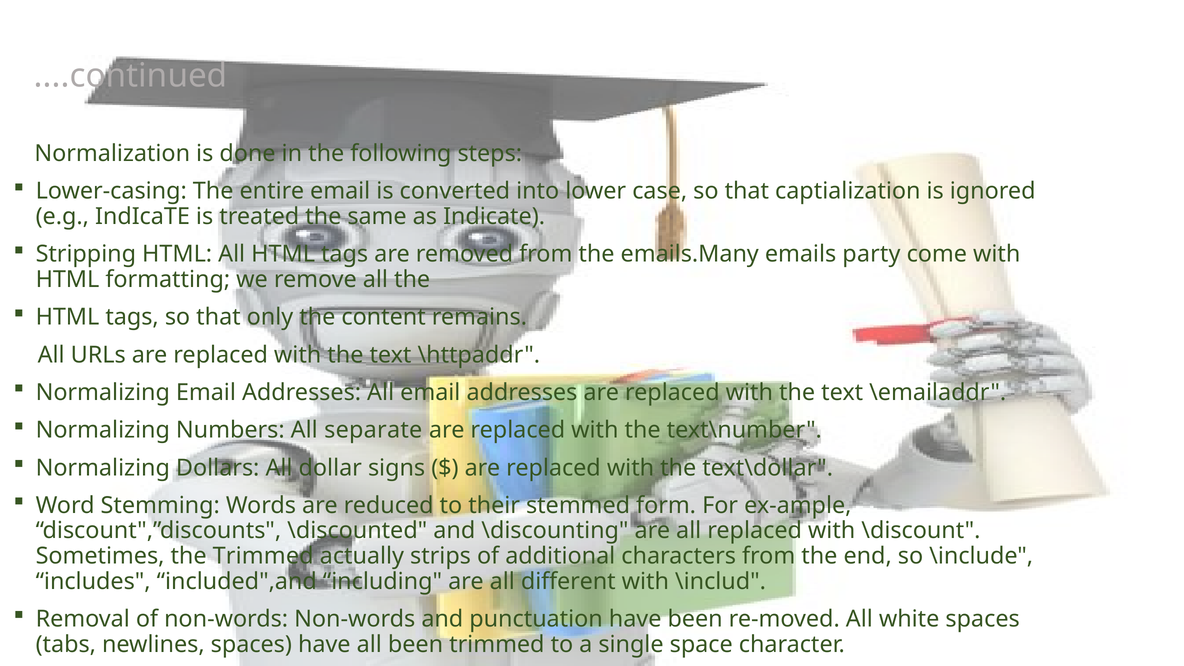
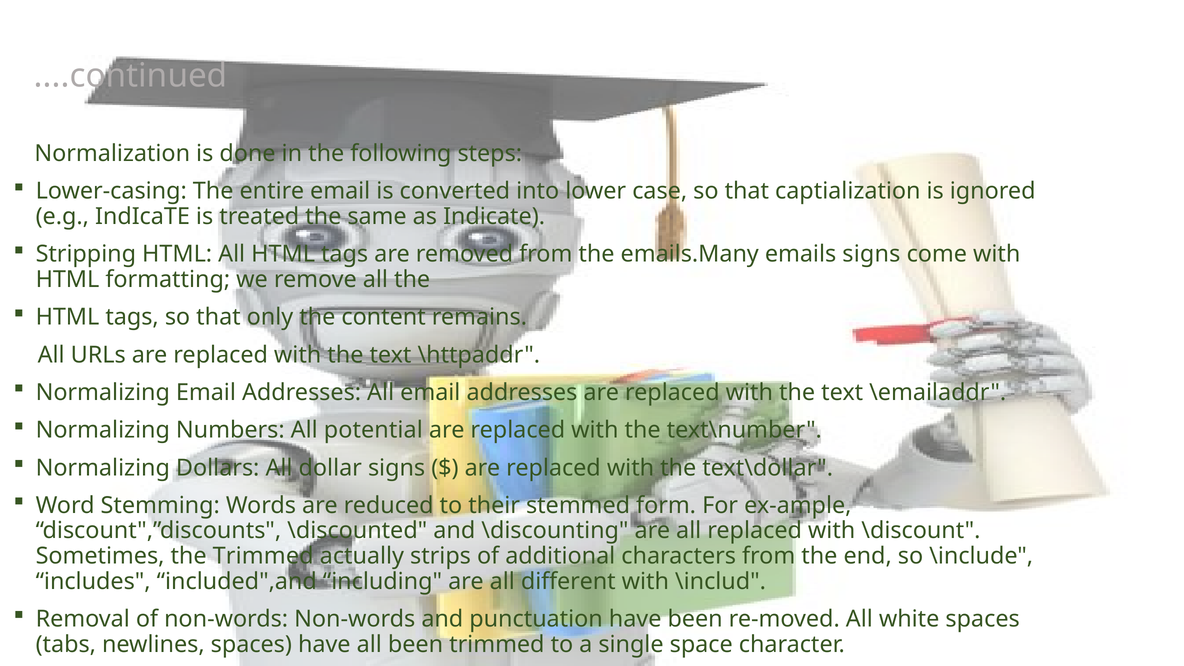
emails party: party -> signs
separate: separate -> potential
